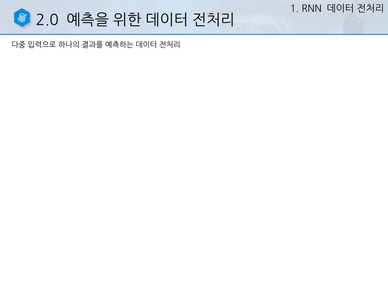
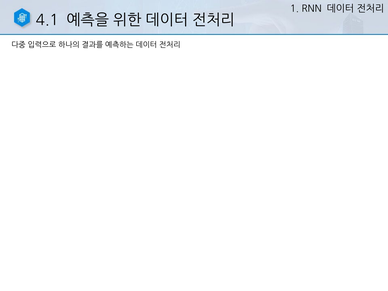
2.0: 2.0 -> 4.1
